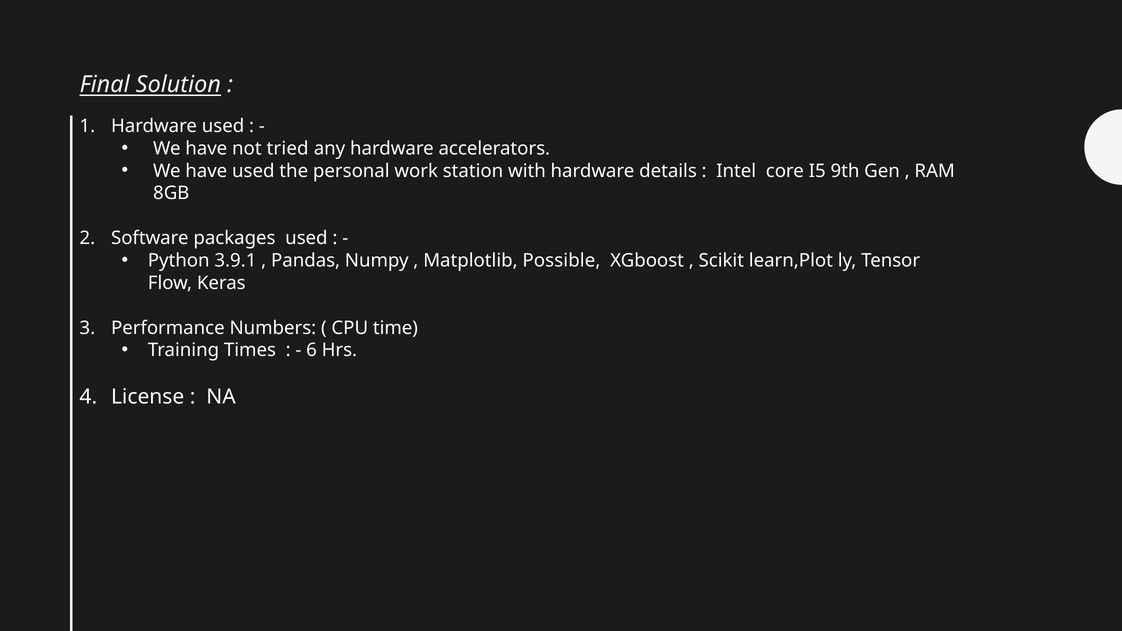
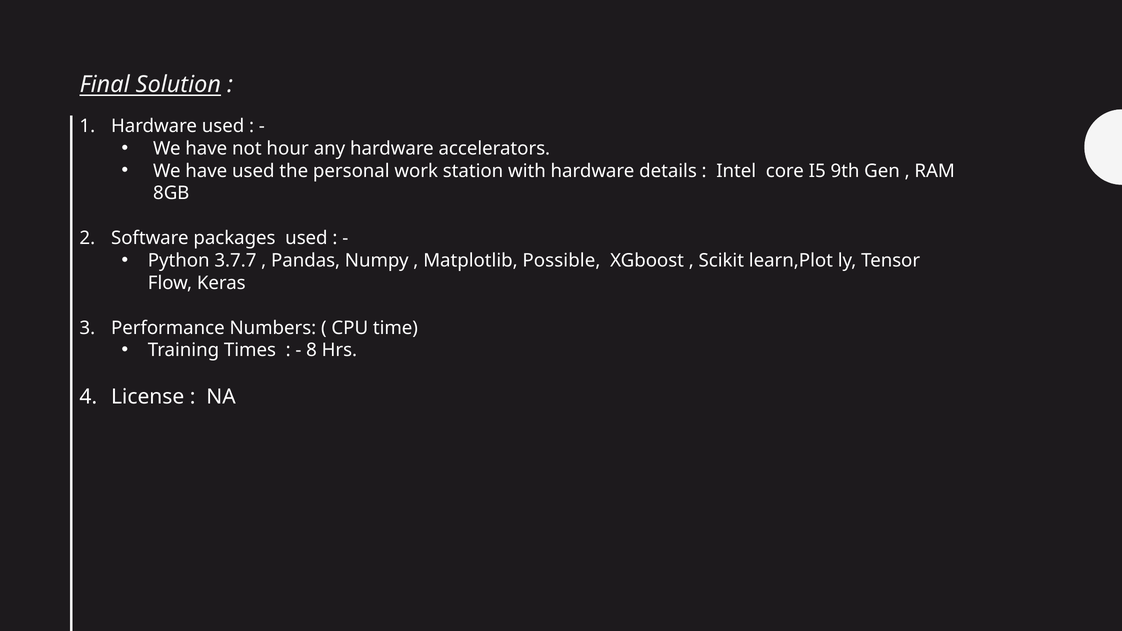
tried: tried -> hour
3.9.1: 3.9.1 -> 3.7.7
6: 6 -> 8
